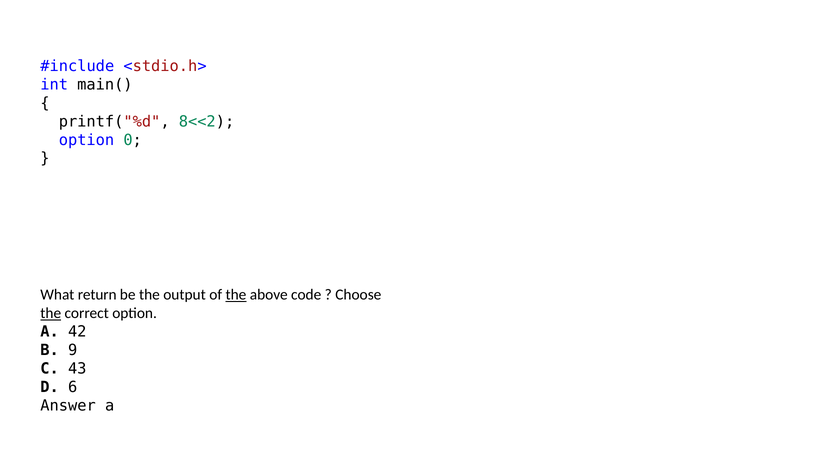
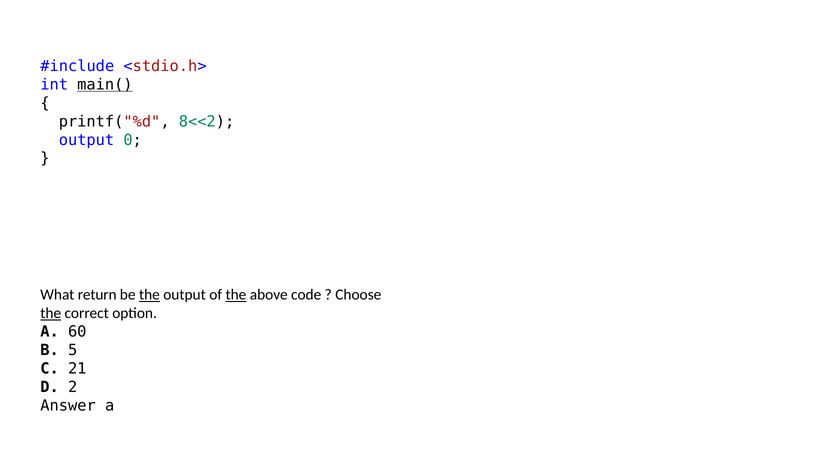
main( underline: none -> present
option at (86, 140): option -> output
the at (149, 295) underline: none -> present
42: 42 -> 60
9: 9 -> 5
43: 43 -> 21
6: 6 -> 2
